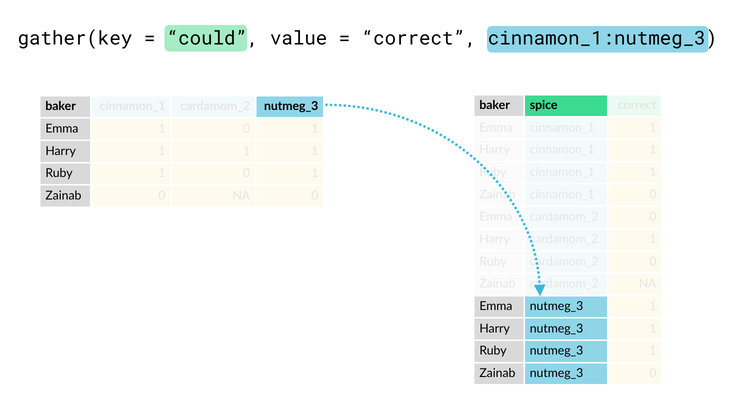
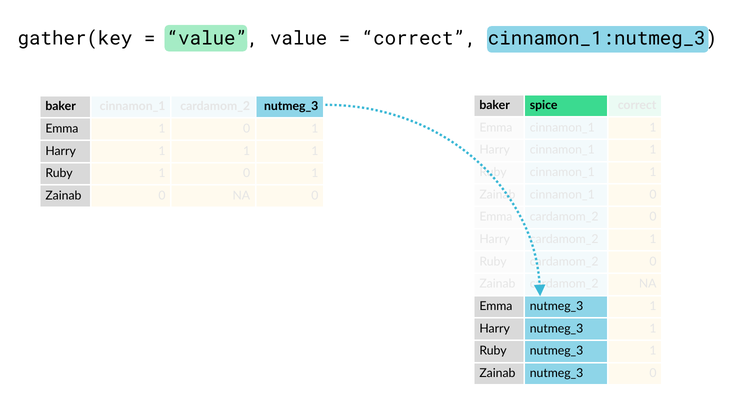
could at (213, 38): could -> value
